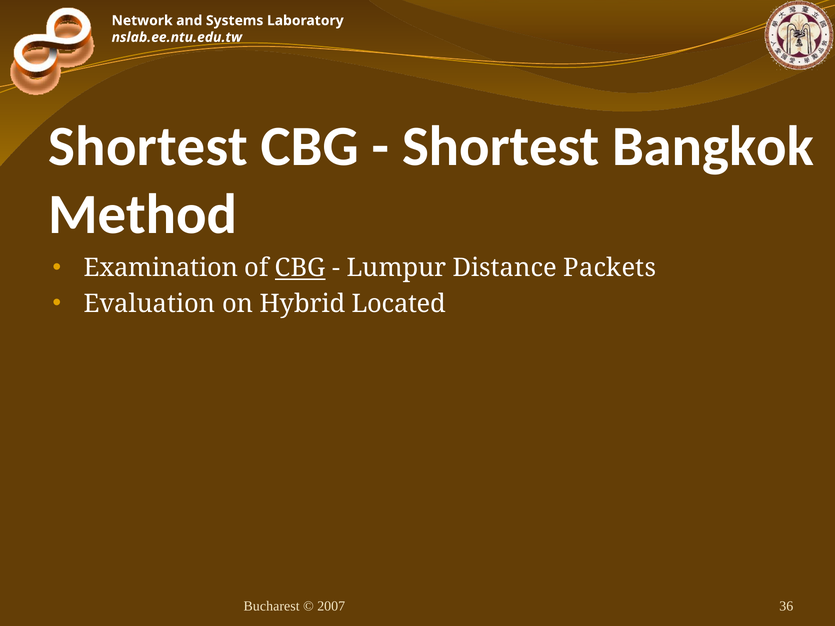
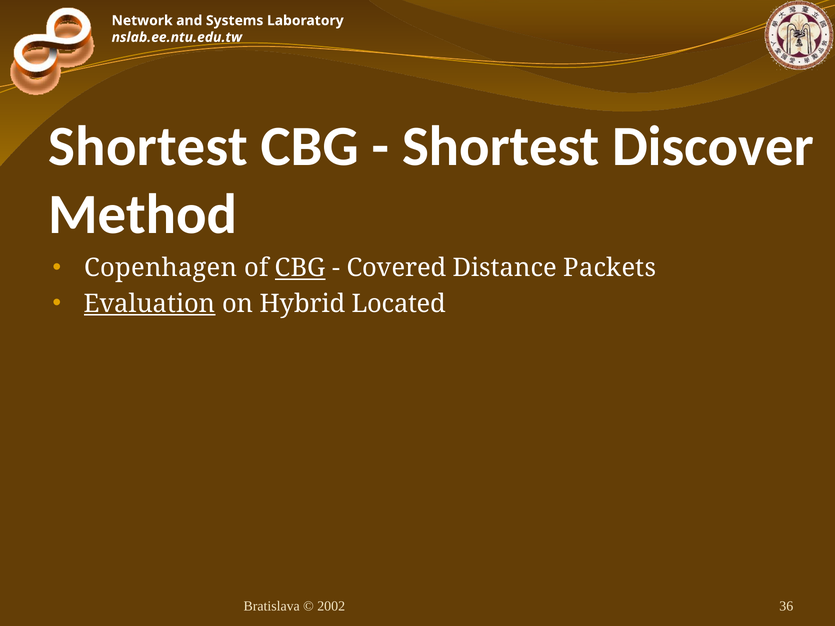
Bangkok: Bangkok -> Discover
Examination: Examination -> Copenhagen
Lumpur: Lumpur -> Covered
Evaluation underline: none -> present
Bucharest: Bucharest -> Bratislava
2007: 2007 -> 2002
